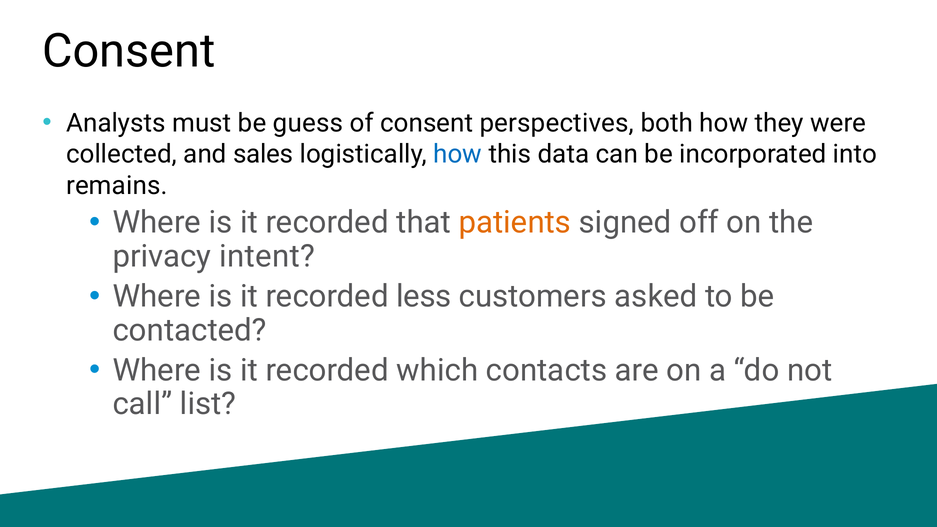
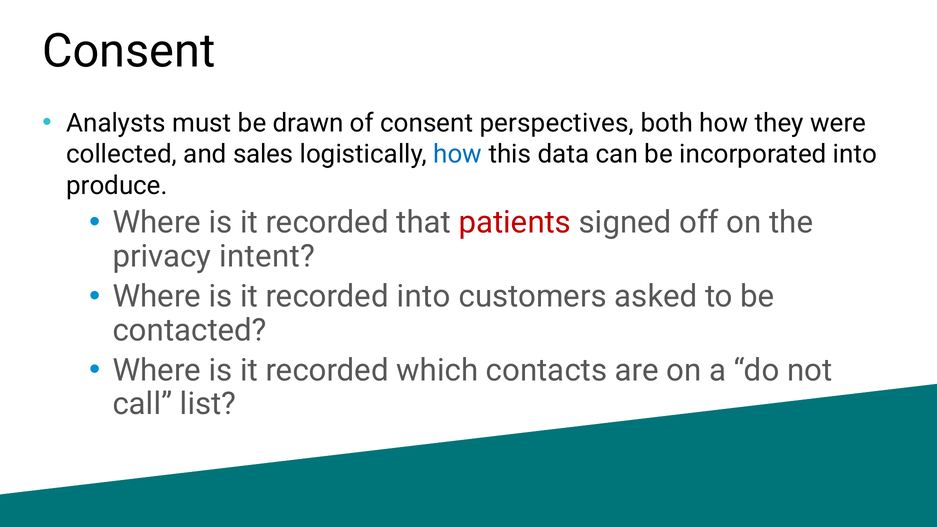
guess: guess -> drawn
remains: remains -> produce
patients colour: orange -> red
recorded less: less -> into
